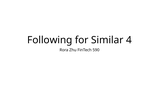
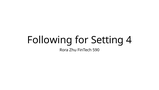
Similar: Similar -> Setting
